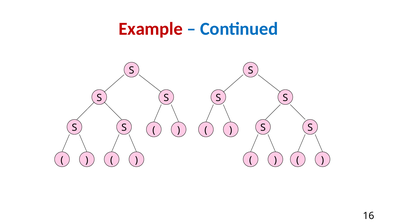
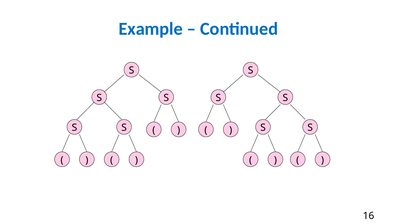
Example colour: red -> blue
